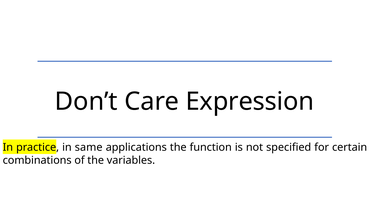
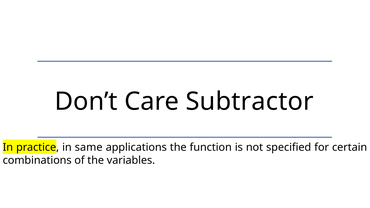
Expression: Expression -> Subtractor
